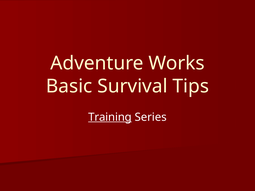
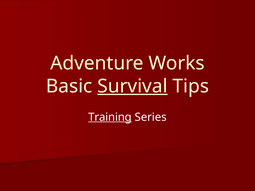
Survival underline: none -> present
